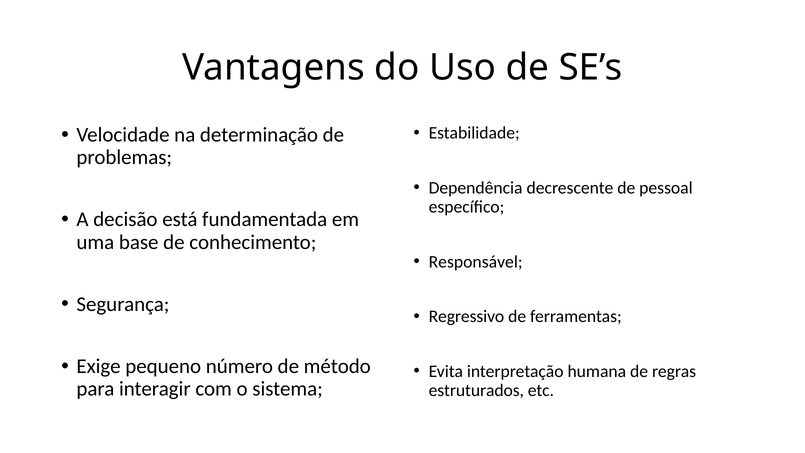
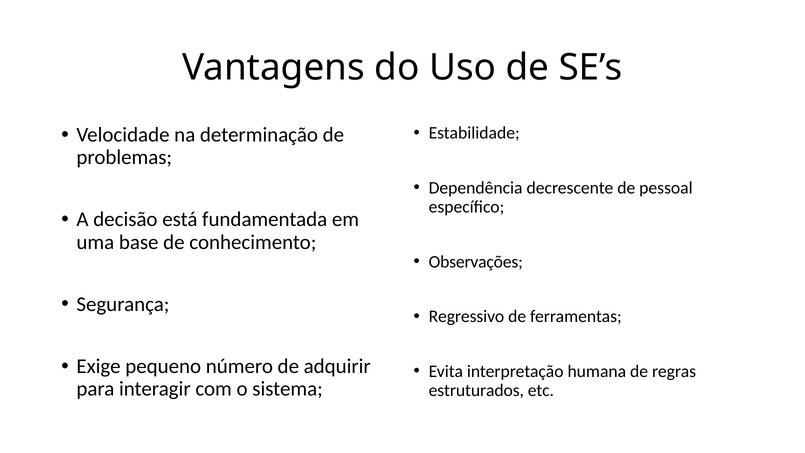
Responsável: Responsável -> Observações
método: método -> adquirir
